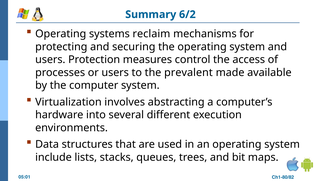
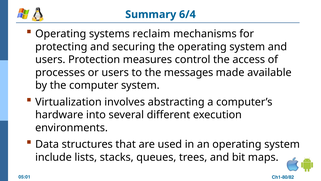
6/2: 6/2 -> 6/4
prevalent: prevalent -> messages
